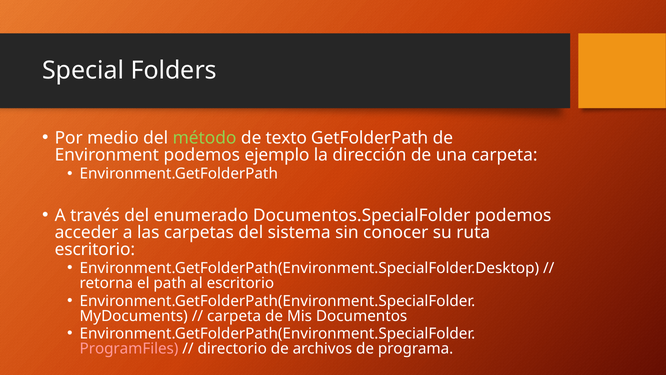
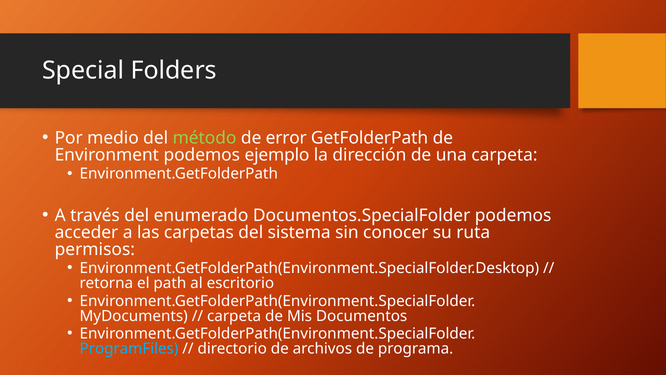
texto: texto -> error
escritorio at (95, 249): escritorio -> permisos
ProgramFiles colour: pink -> light blue
